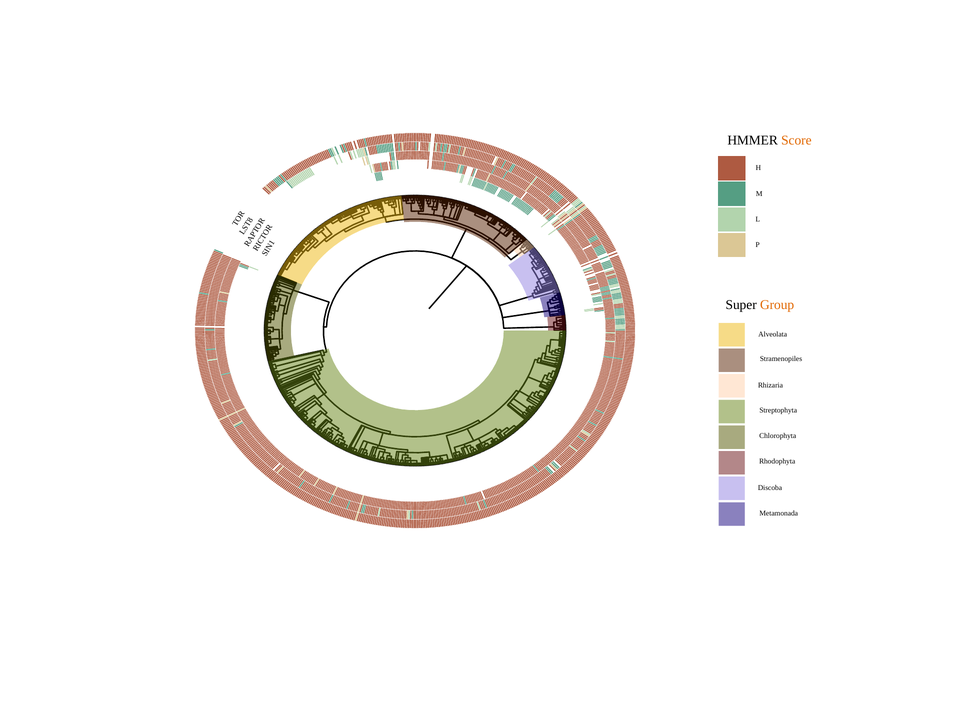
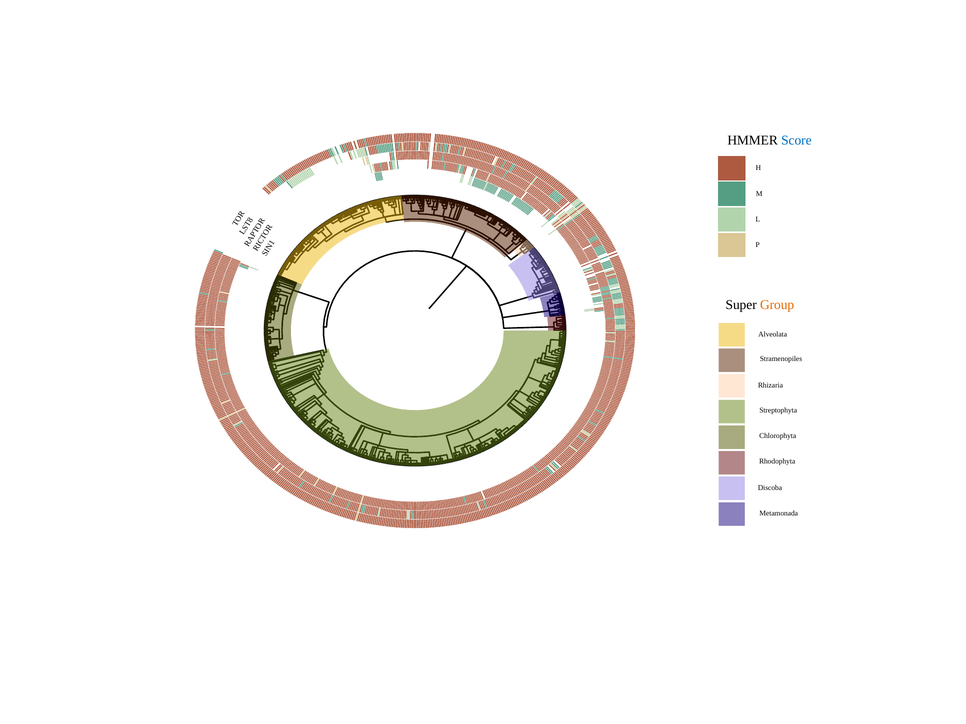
Score colour: orange -> blue
